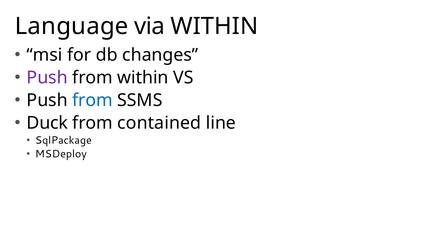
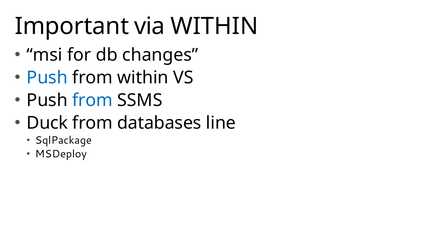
Language: Language -> Important
Push at (47, 78) colour: purple -> blue
contained: contained -> databases
